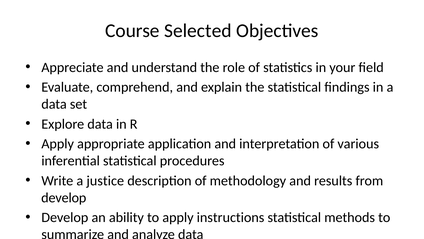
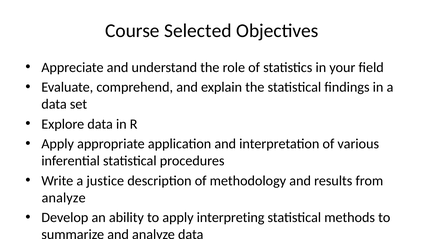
develop at (64, 197): develop -> analyze
instructions: instructions -> interpreting
